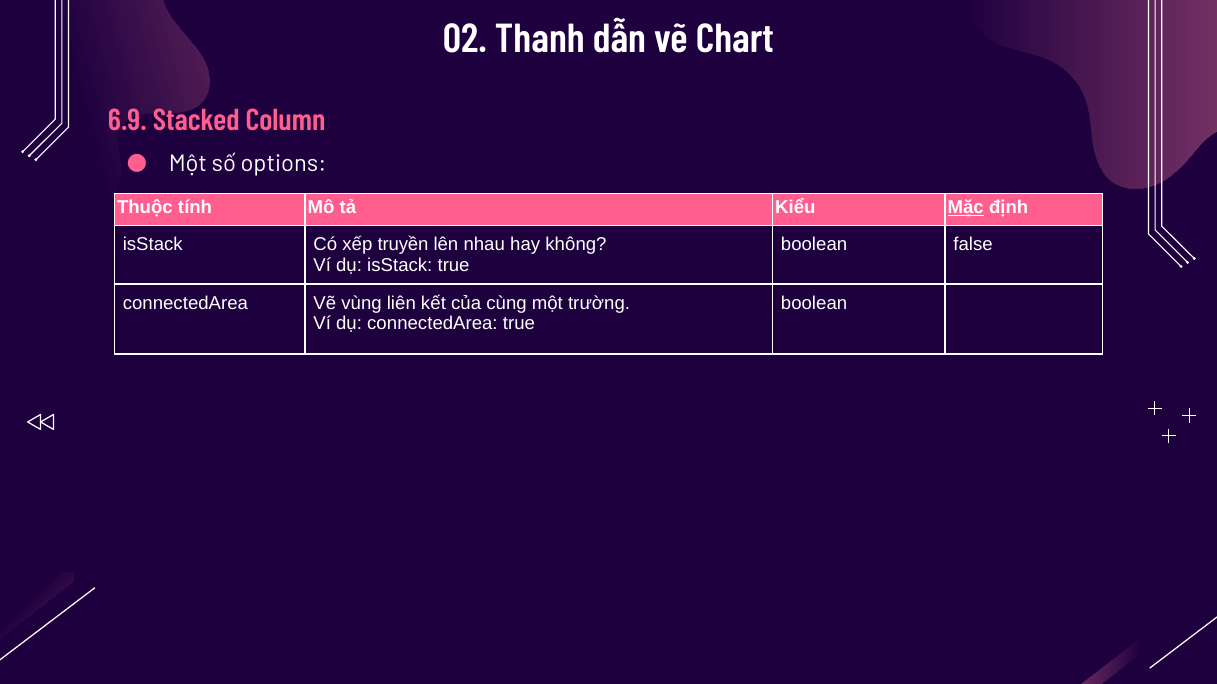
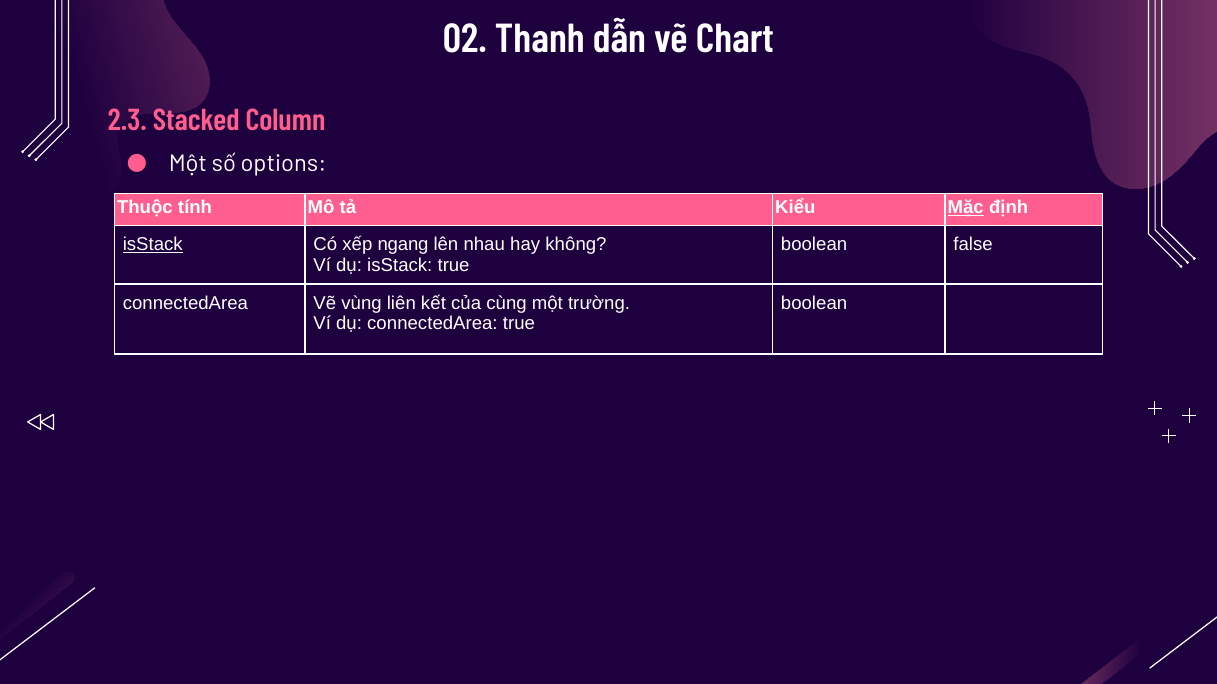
6.9: 6.9 -> 2.3
isStack at (153, 245) underline: none -> present
truyền: truyền -> ngang
